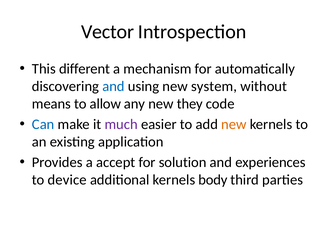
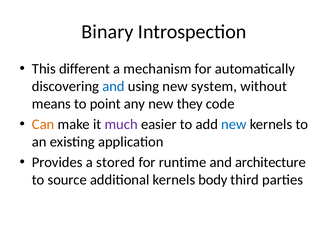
Vector: Vector -> Binary
allow: allow -> point
Can colour: blue -> orange
new at (234, 124) colour: orange -> blue
accept: accept -> stored
solution: solution -> runtime
experiences: experiences -> architecture
device: device -> source
